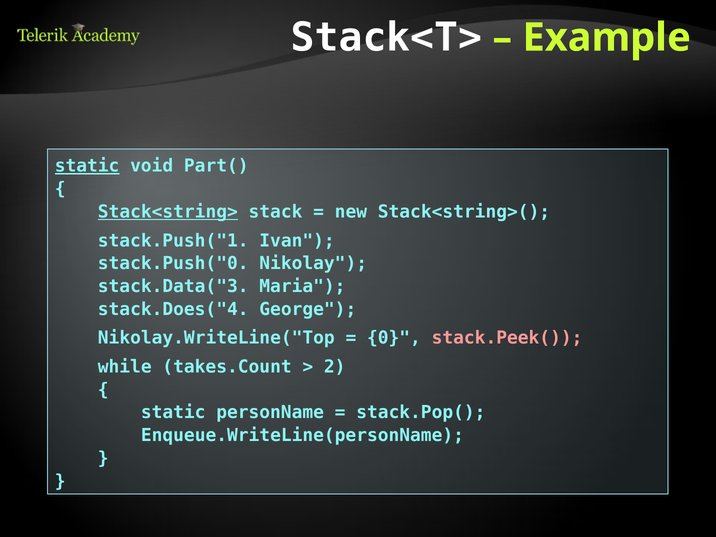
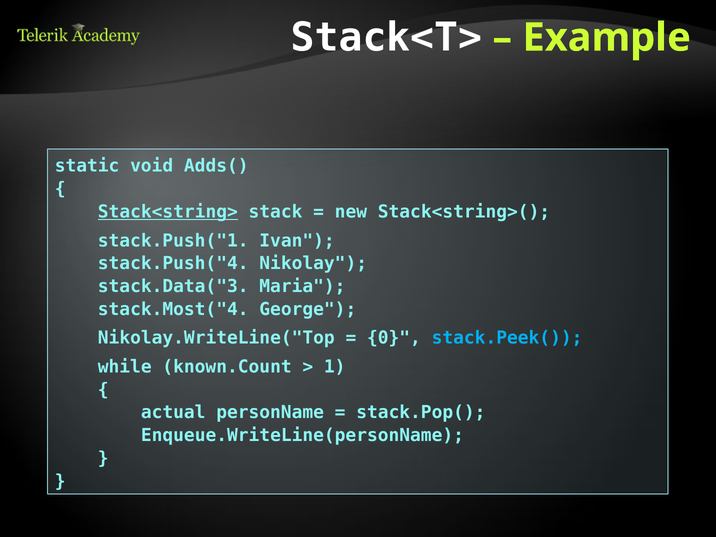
static at (87, 166) underline: present -> none
Part(: Part( -> Adds(
stack.Push("0: stack.Push("0 -> stack.Push("4
stack.Does("4: stack.Does("4 -> stack.Most("4
stack.Peek( colour: pink -> light blue
takes.Count: takes.Count -> known.Count
2: 2 -> 1
static at (173, 413): static -> actual
